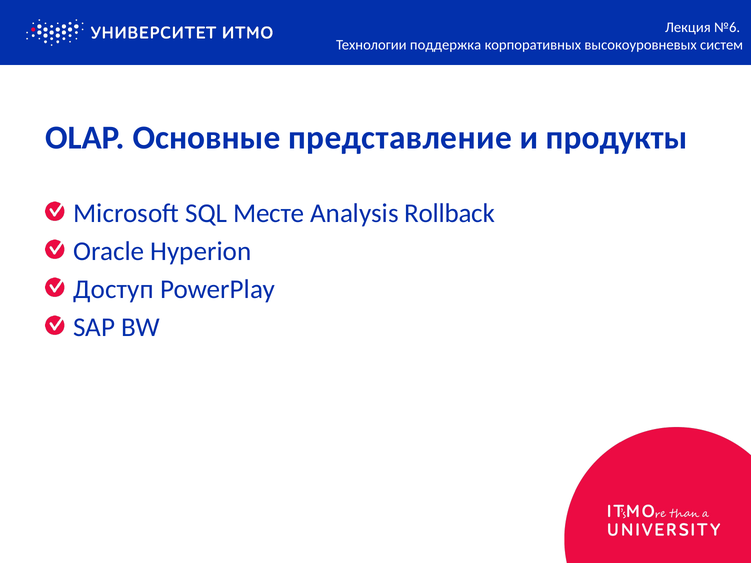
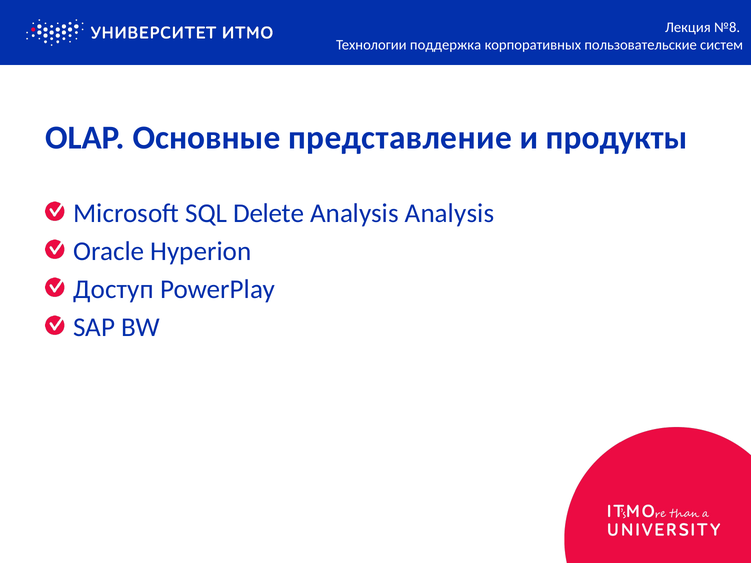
№6: №6 -> №8
высокоуровневых: высокоуровневых -> пользовательские
Месте: Месте -> Delete
Analysis Rollback: Rollback -> Analysis
